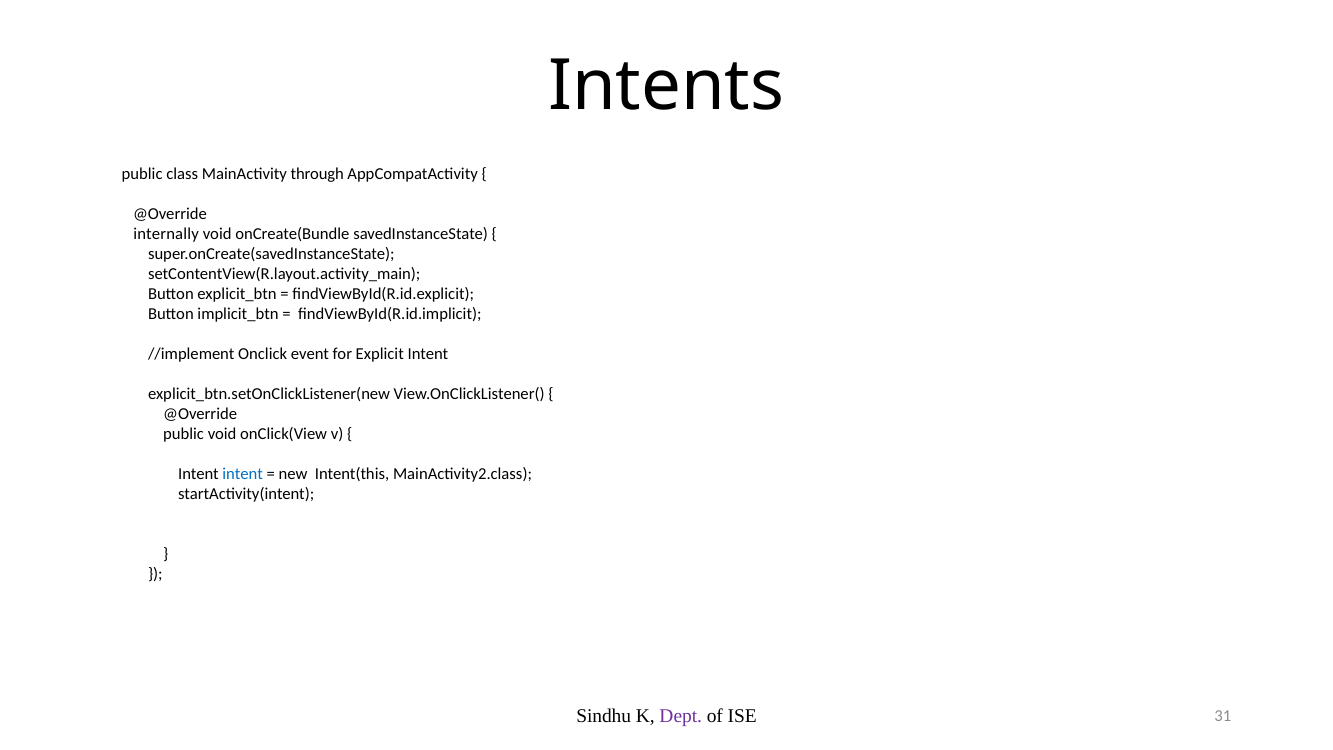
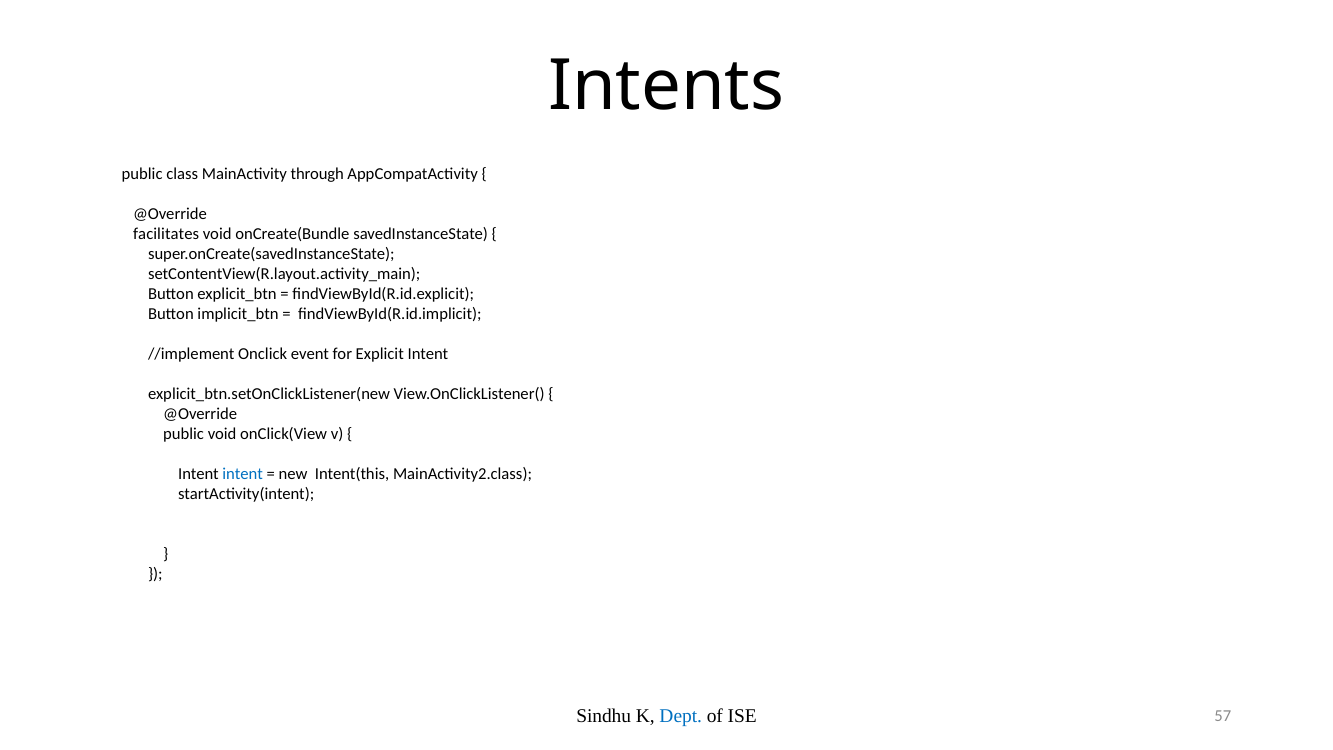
internally: internally -> facilitates
Dept colour: purple -> blue
31: 31 -> 57
